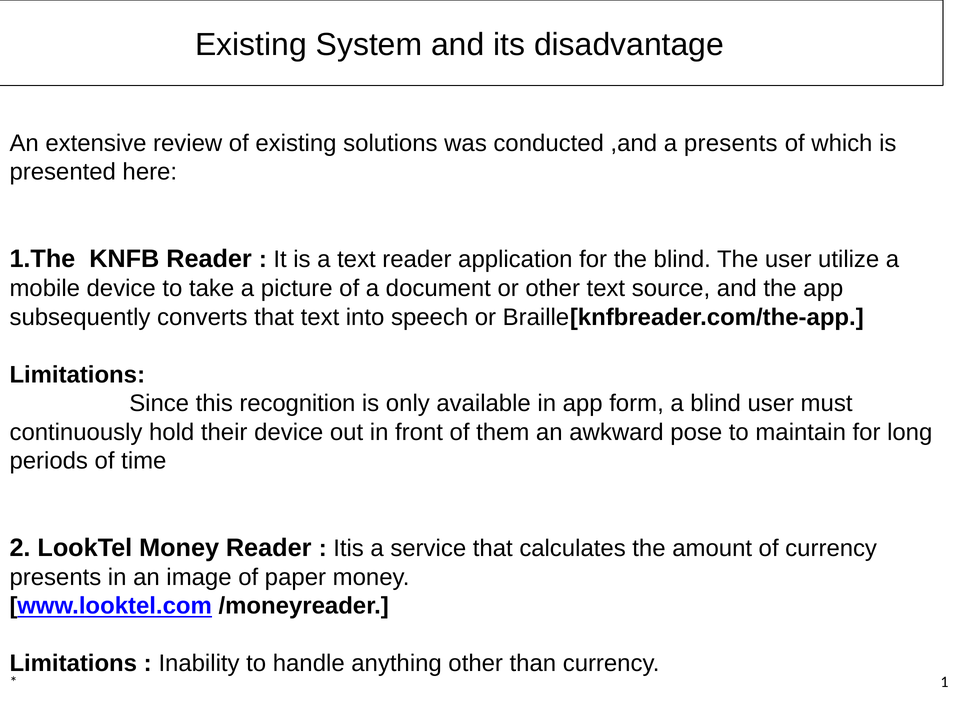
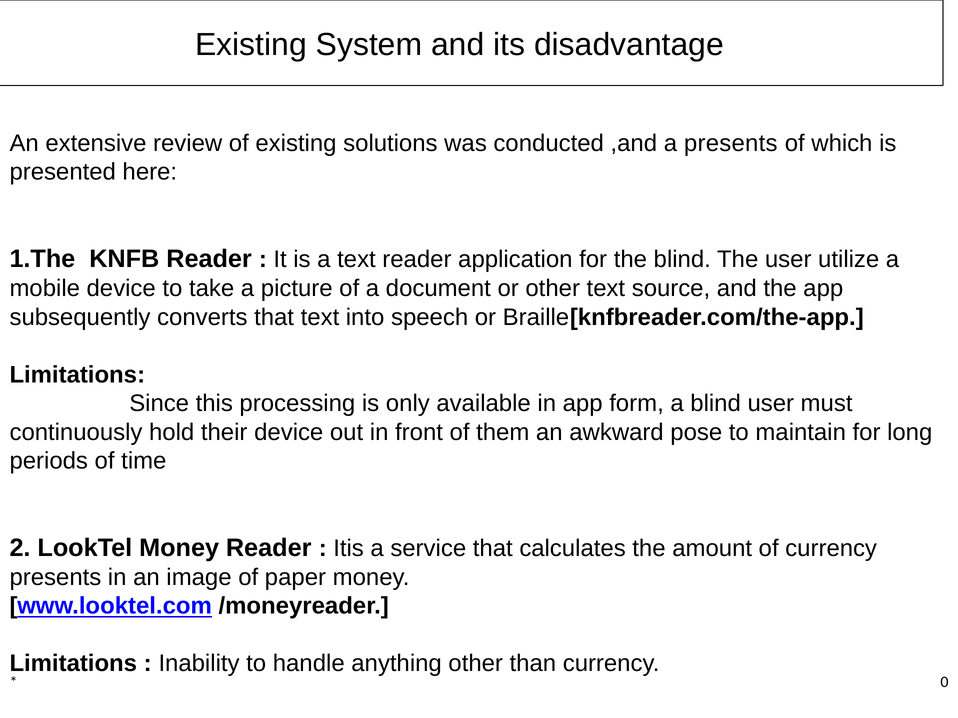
recognition: recognition -> processing
1: 1 -> 0
